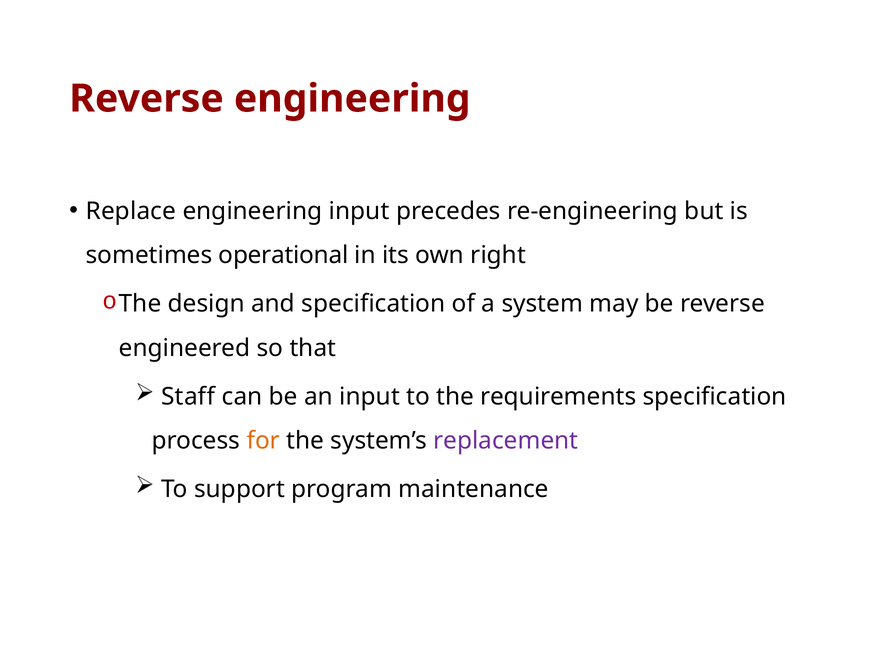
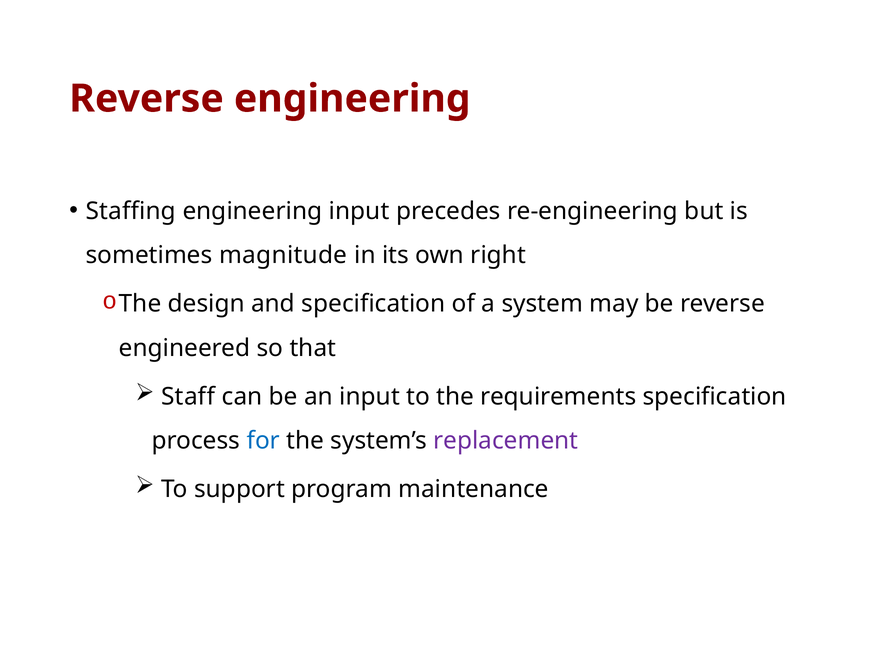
Replace: Replace -> Staffing
operational: operational -> magnitude
for colour: orange -> blue
